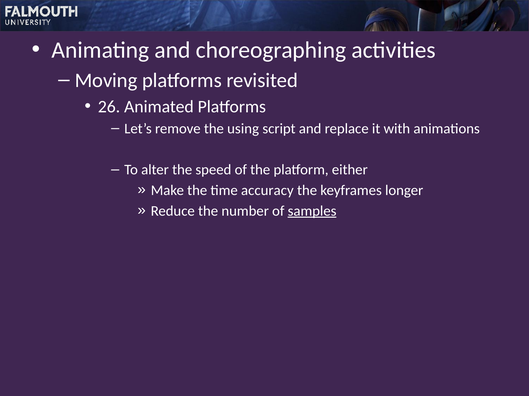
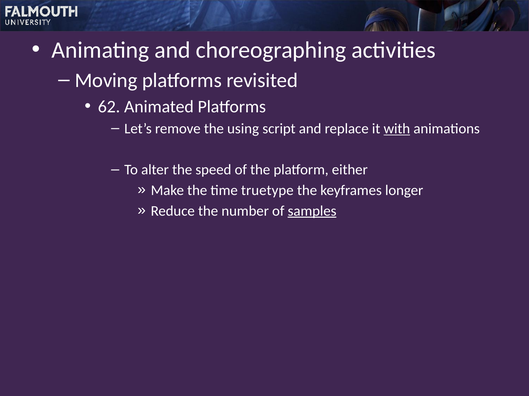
26: 26 -> 62
with underline: none -> present
accuracy: accuracy -> truetype
